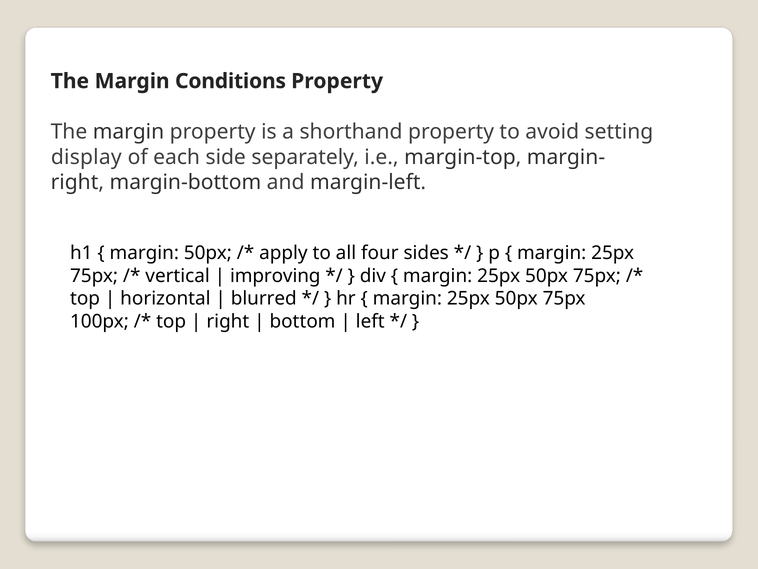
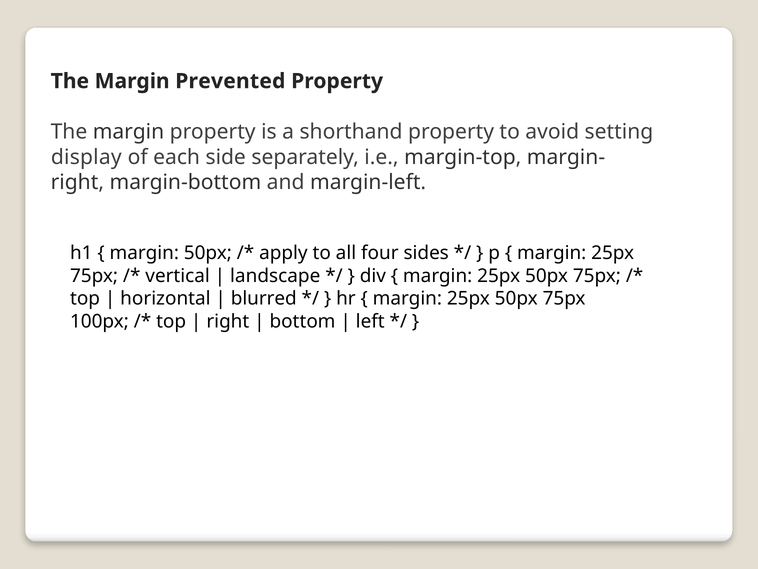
Conditions: Conditions -> Prevented
improving: improving -> landscape
